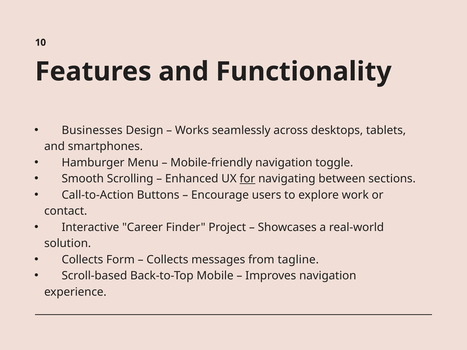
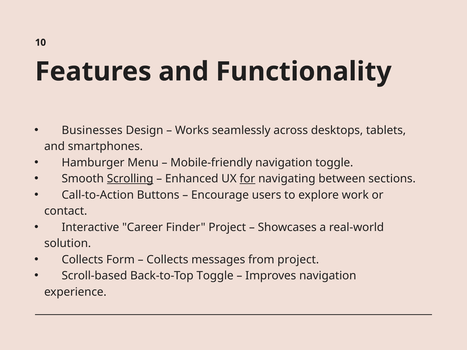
Scrolling underline: none -> present
from tagline: tagline -> project
Back-to-Top Mobile: Mobile -> Toggle
